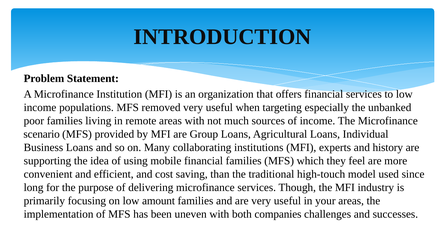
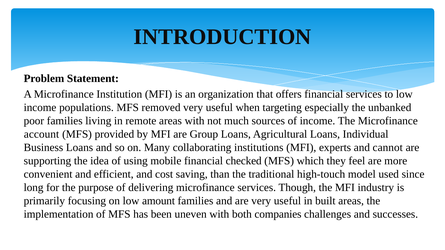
scenario: scenario -> account
history: history -> cannot
financial families: families -> checked
your: your -> built
